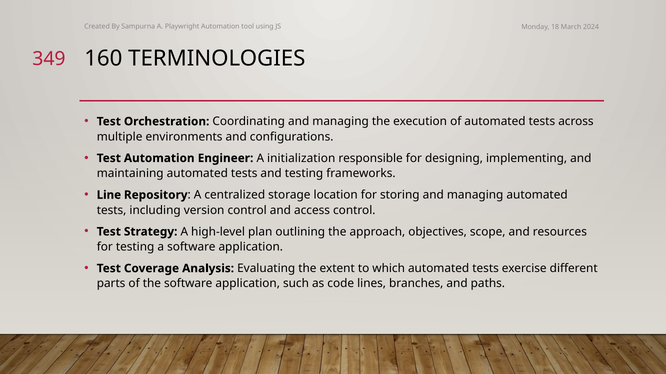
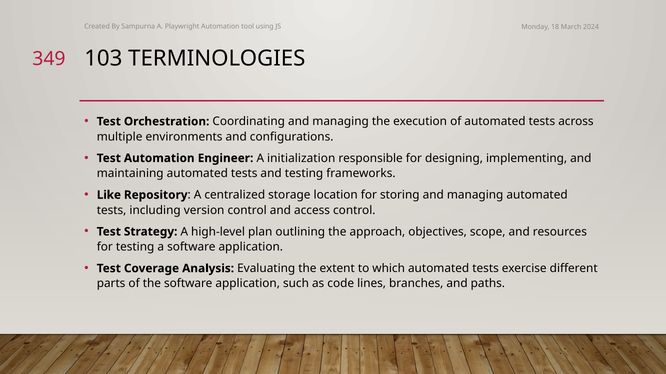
160: 160 -> 103
Line: Line -> Like
